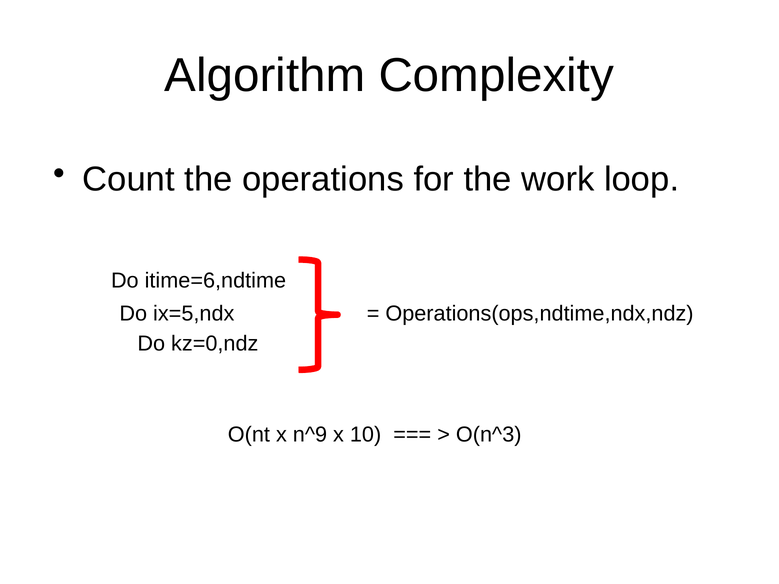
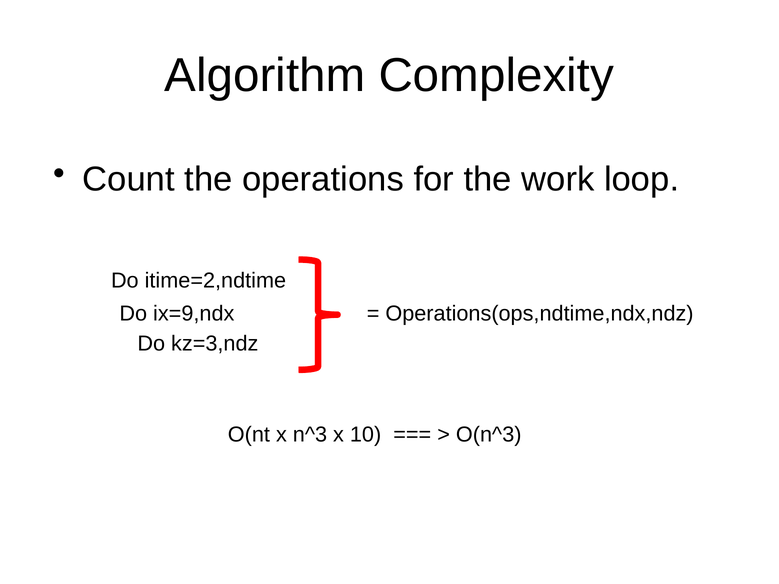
itime=6,ndtime: itime=6,ndtime -> itime=2,ndtime
ix=5,ndx: ix=5,ndx -> ix=9,ndx
kz=0,ndz: kz=0,ndz -> kz=3,ndz
n^9: n^9 -> n^3
